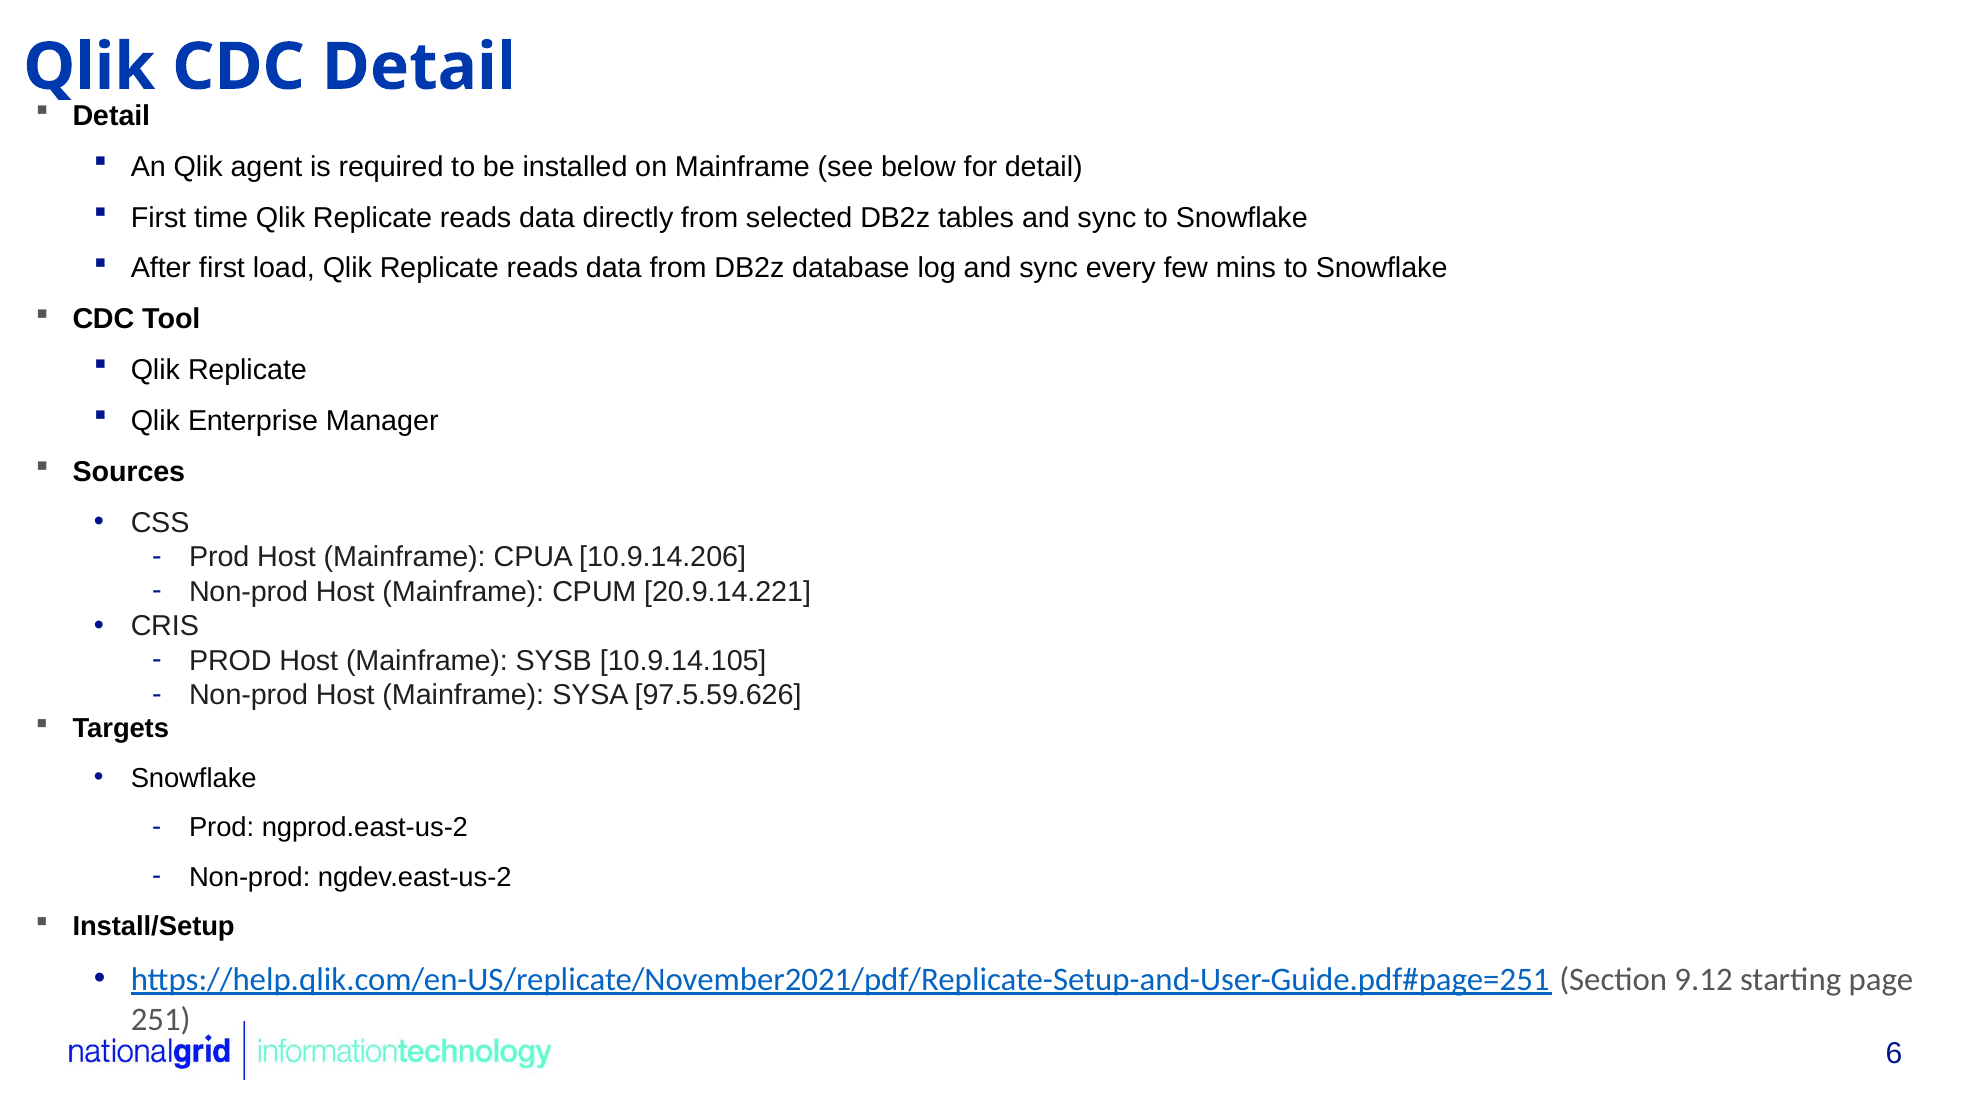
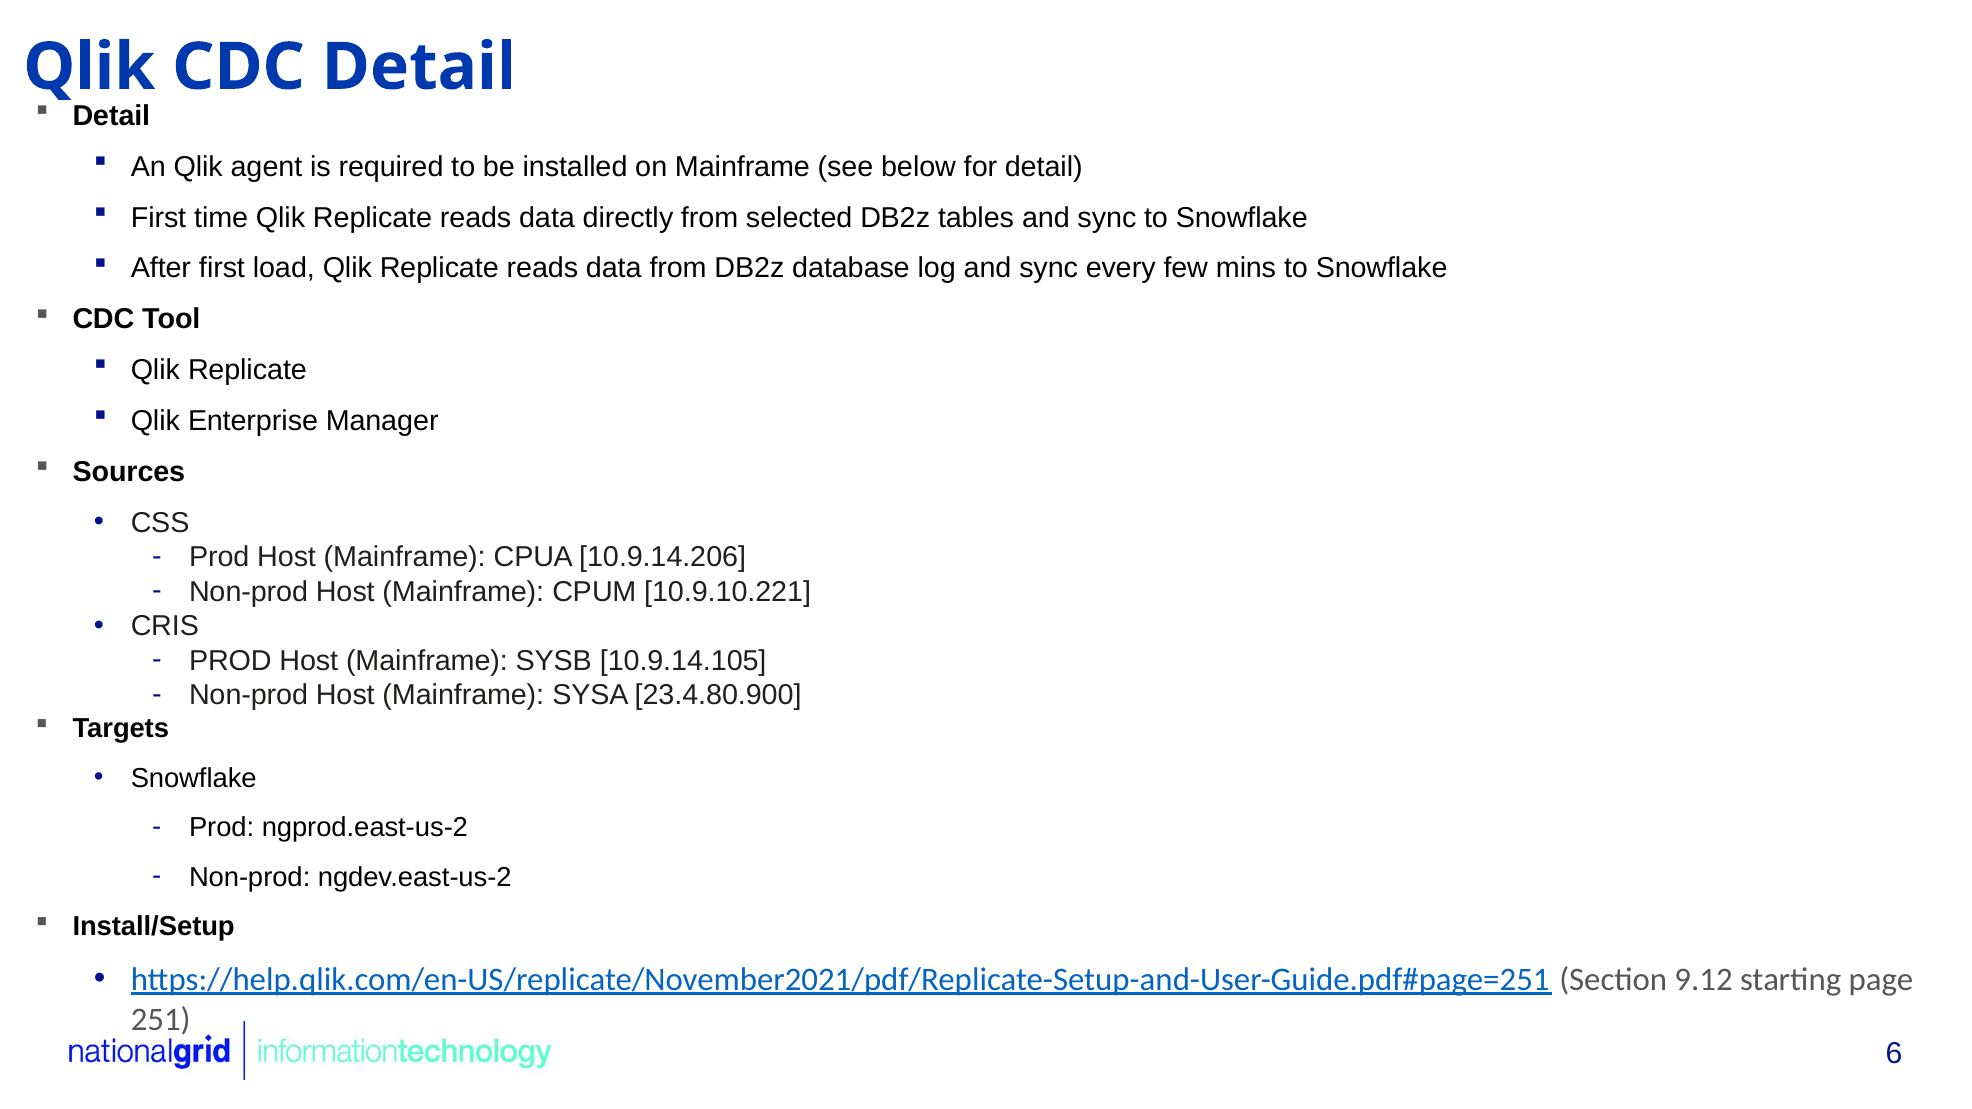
20.9.14.221: 20.9.14.221 -> 10.9.10.221
97.5.59.626: 97.5.59.626 -> 23.4.80.900
